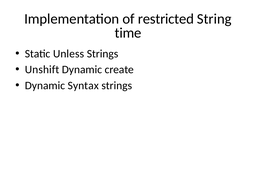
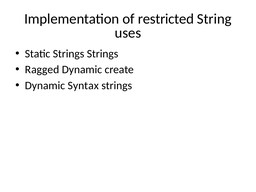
time: time -> uses
Static Unless: Unless -> Strings
Unshift: Unshift -> Ragged
